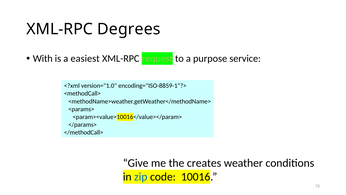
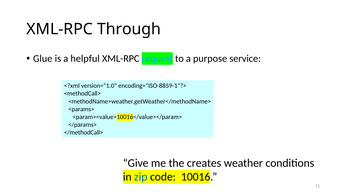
Degrees: Degrees -> Through
With: With -> Glue
easiest: easiest -> helpful
request colour: light green -> light blue
